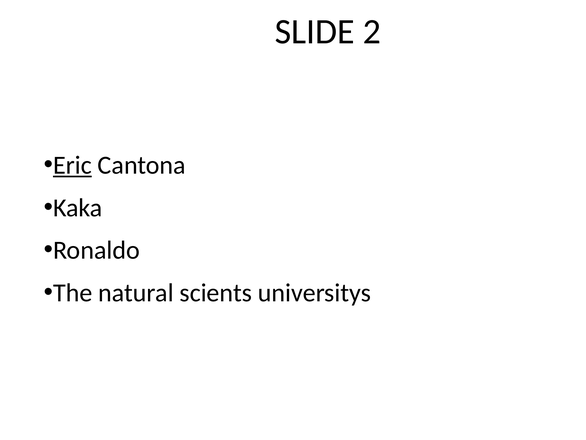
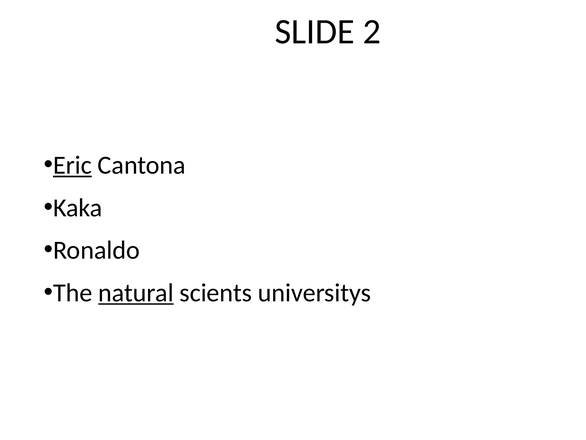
natural underline: none -> present
